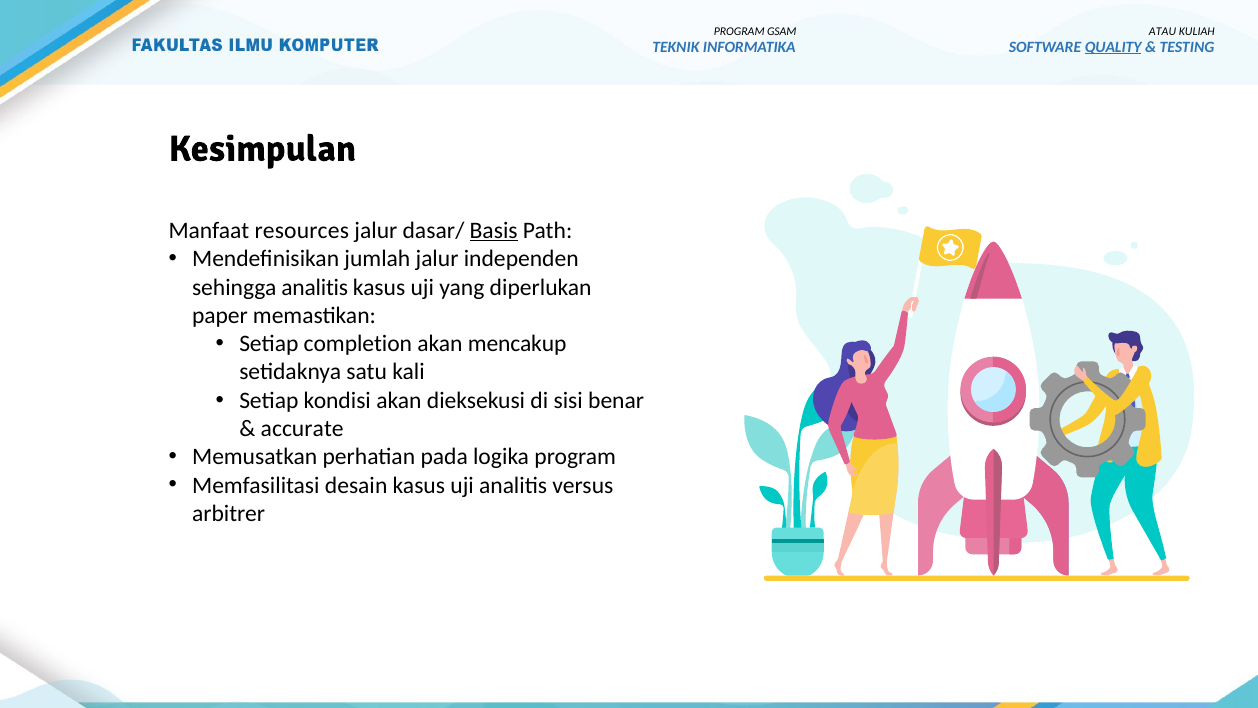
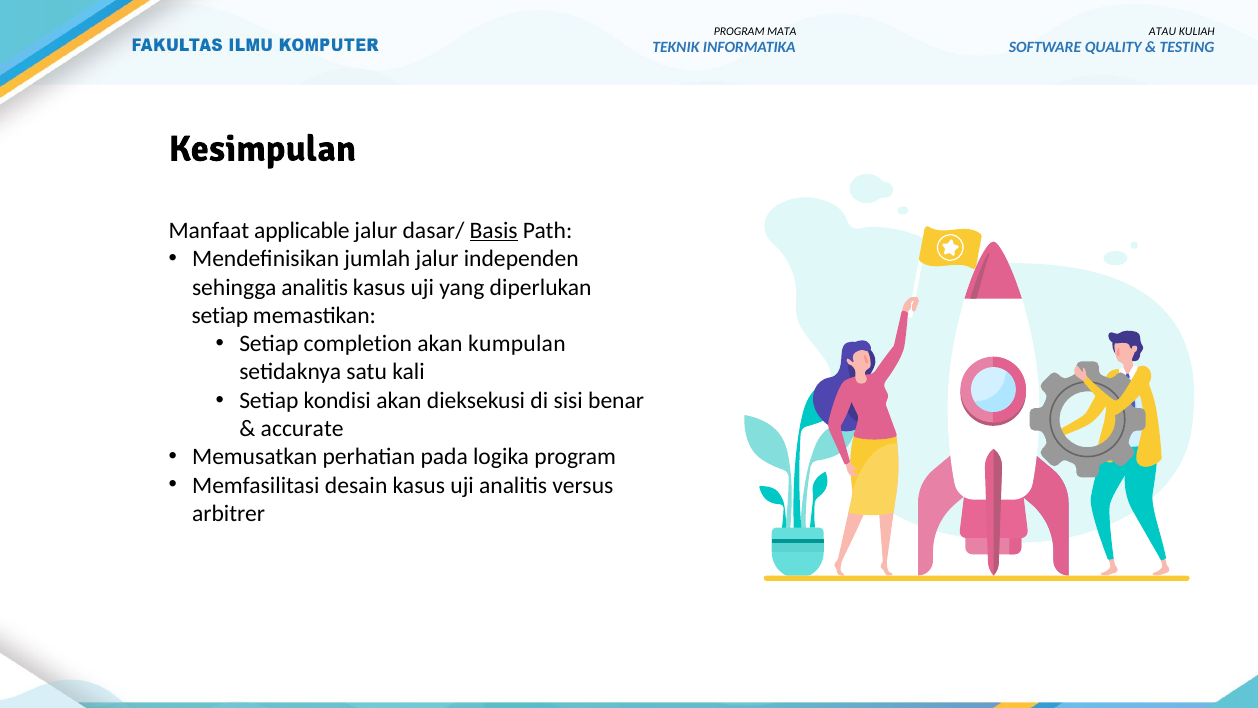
GSAM: GSAM -> MATA
QUALITY underline: present -> none
resources: resources -> applicable
paper at (220, 315): paper -> setiap
mencakup: mencakup -> kumpulan
